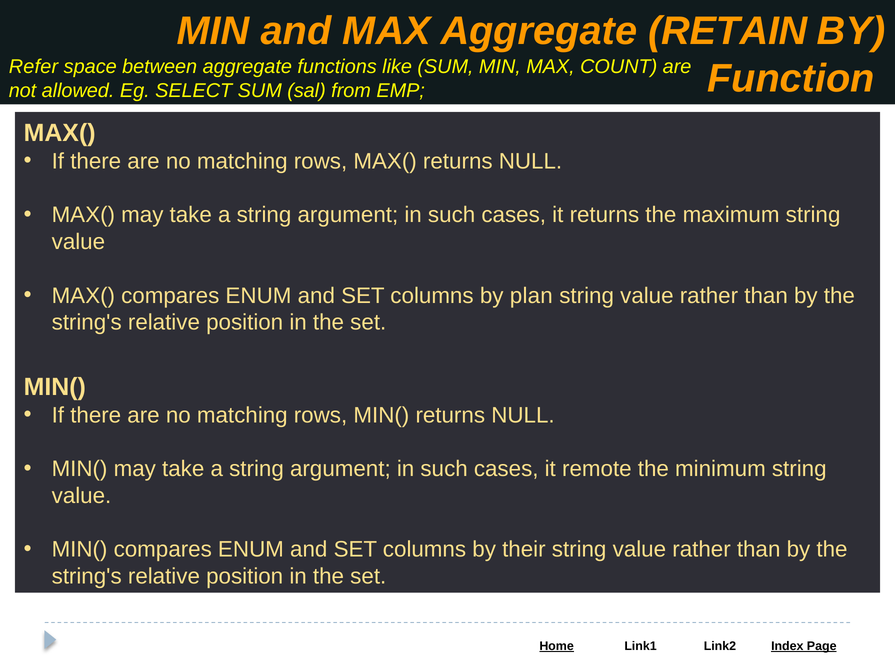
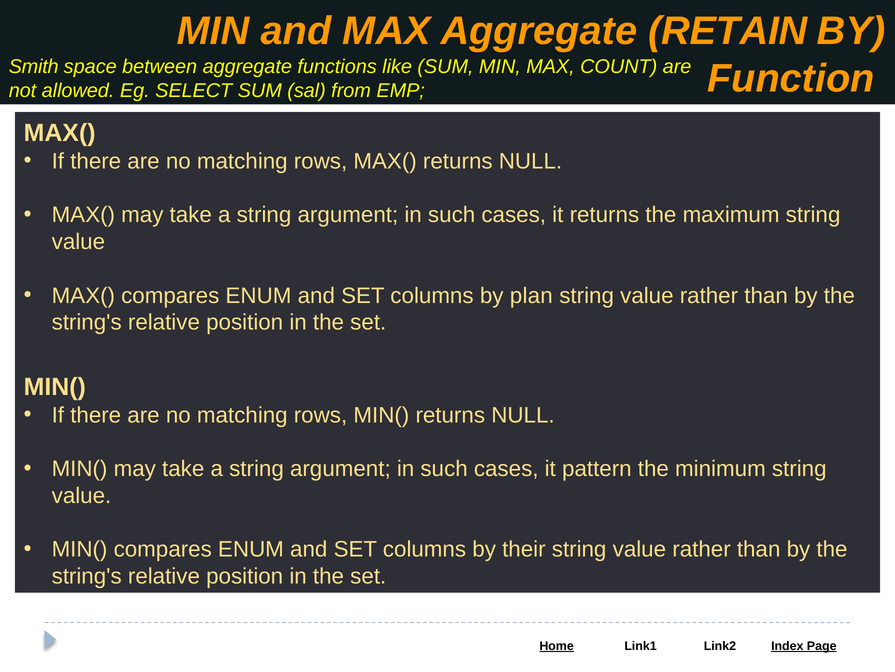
Refer: Refer -> Smith
remote: remote -> pattern
